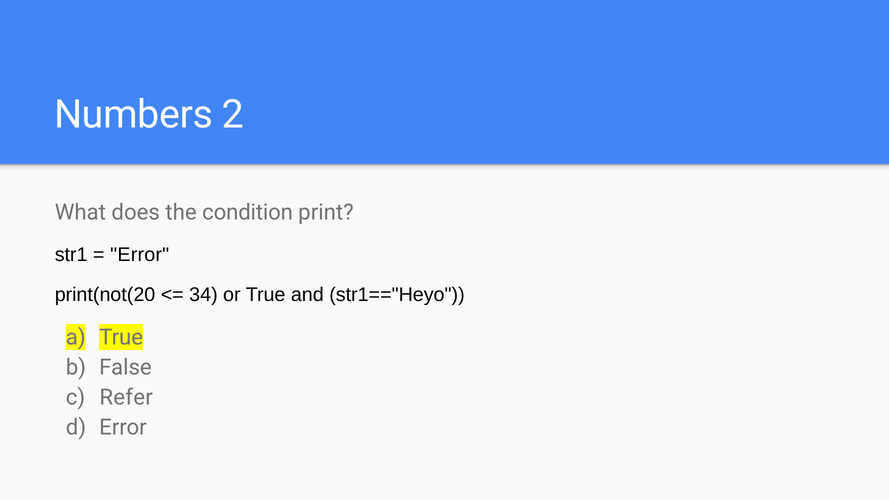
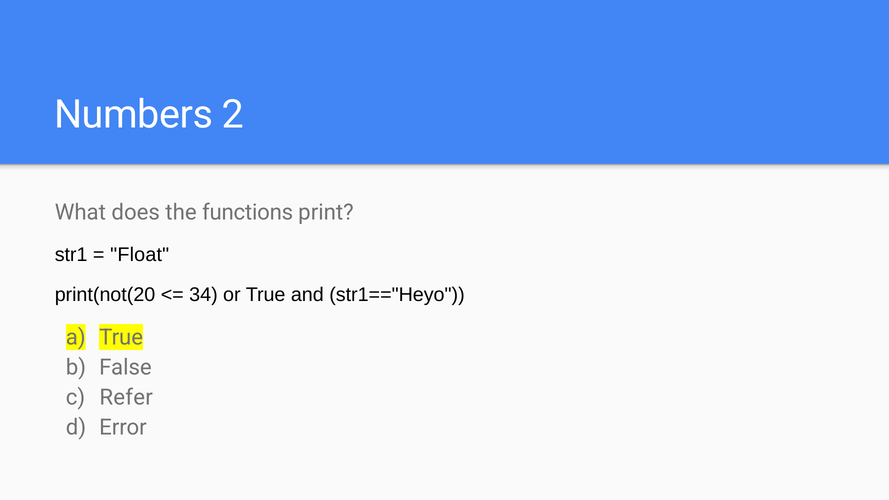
condition: condition -> functions
Error at (140, 255): Error -> Float
